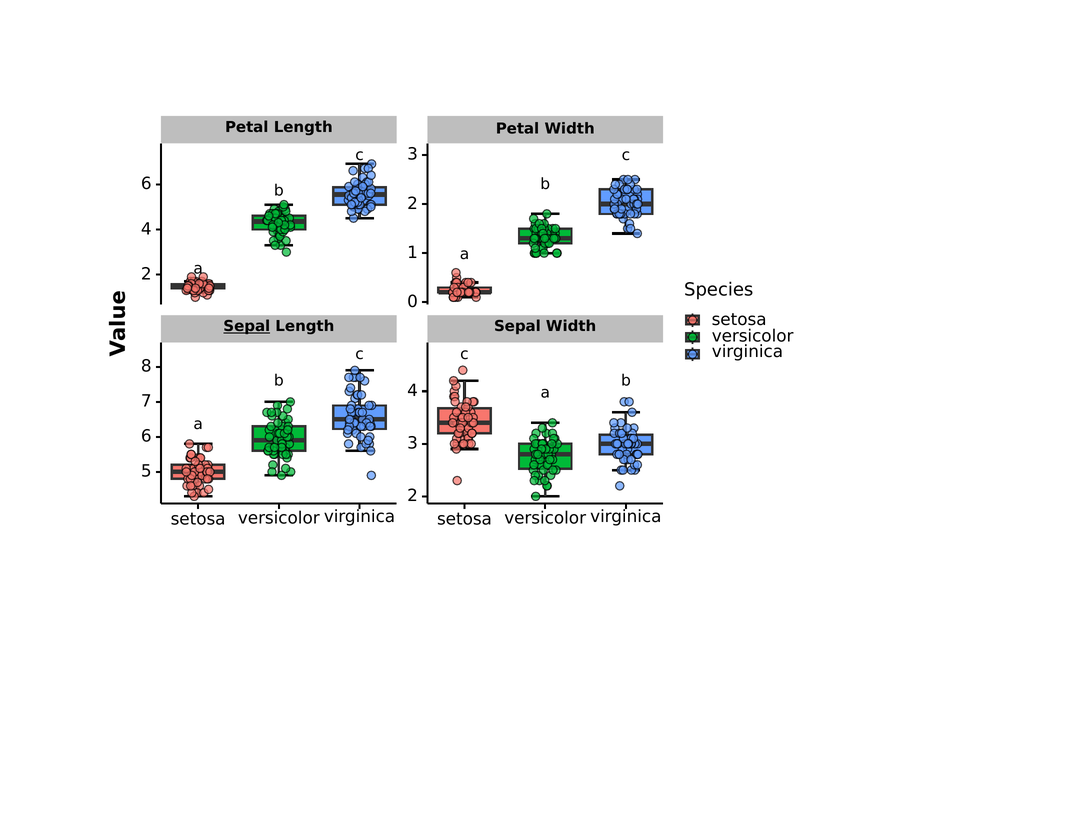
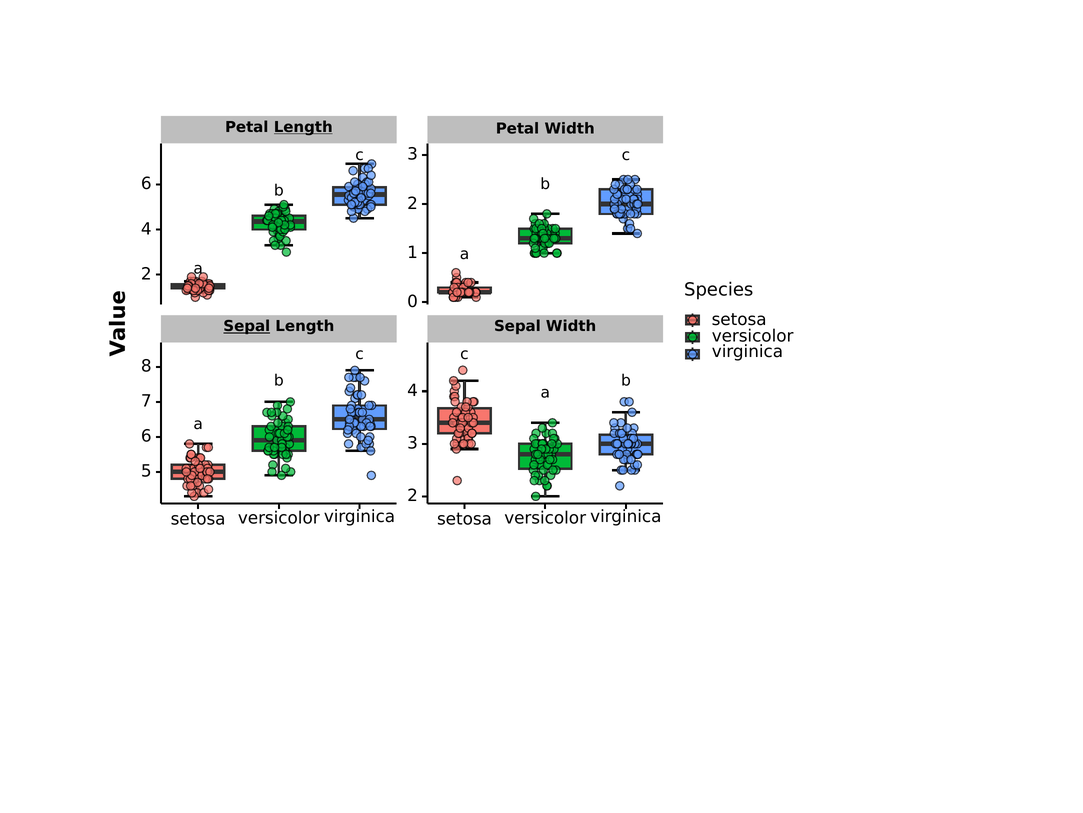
Length at (303, 127) underline: none -> present
